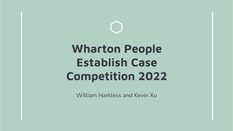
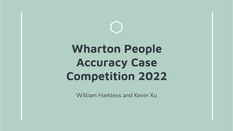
Establish: Establish -> Accuracy
